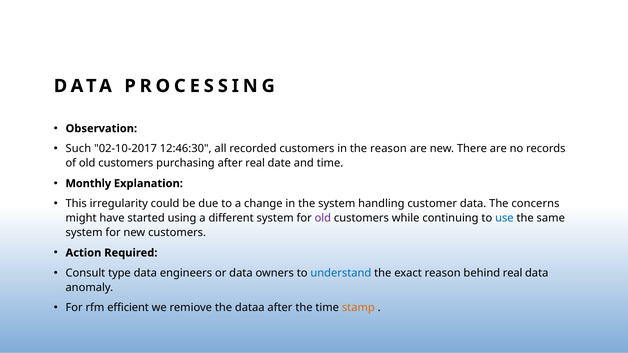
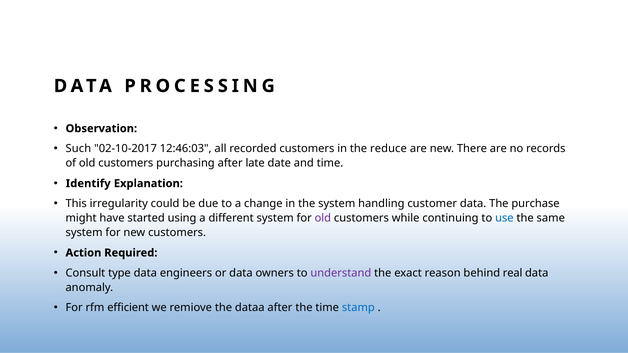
12:46:30: 12:46:30 -> 12:46:03
the reason: reason -> reduce
after real: real -> late
Monthly: Monthly -> Identify
concerns: concerns -> purchase
understand colour: blue -> purple
stamp colour: orange -> blue
